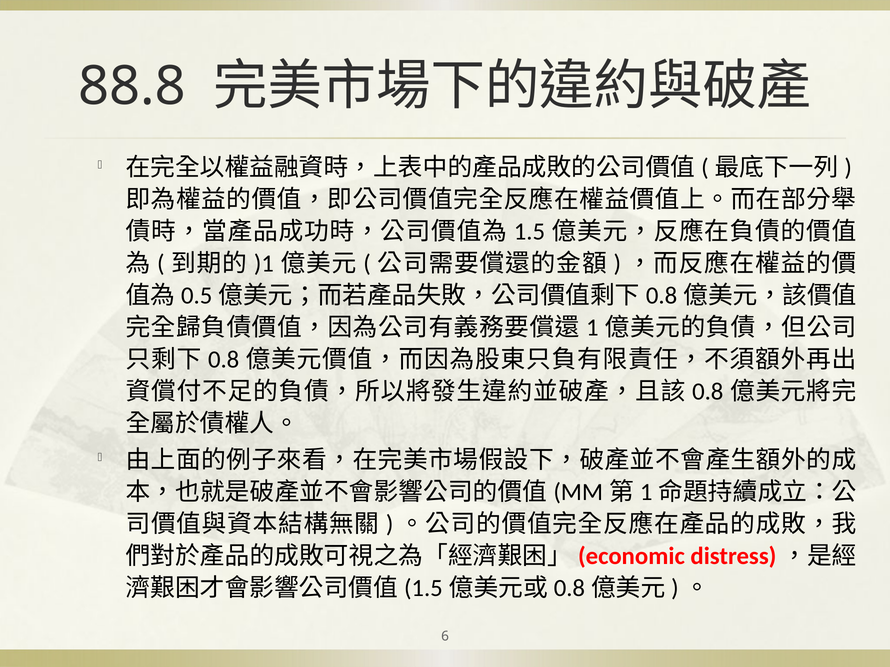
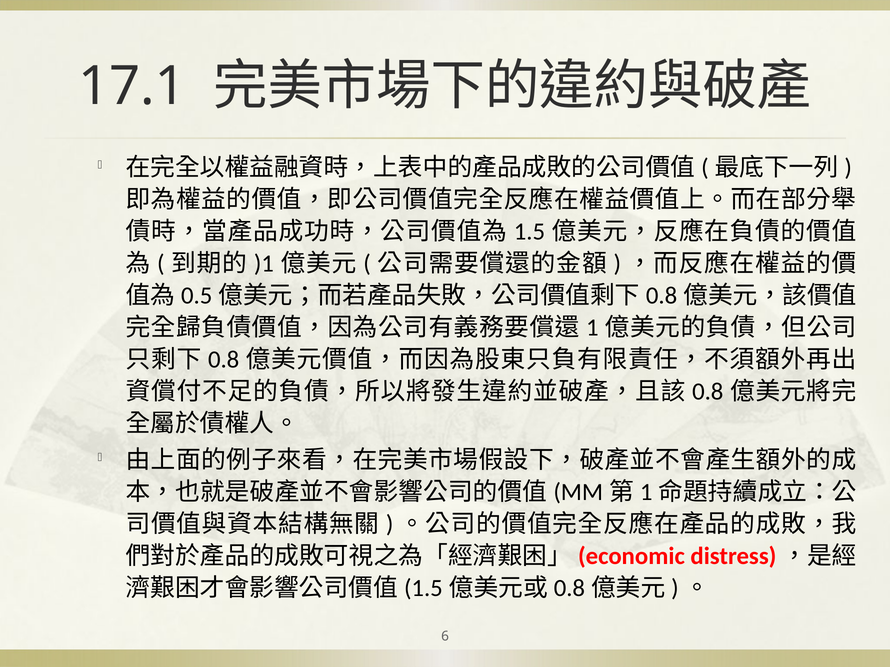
88.8: 88.8 -> 17.1
